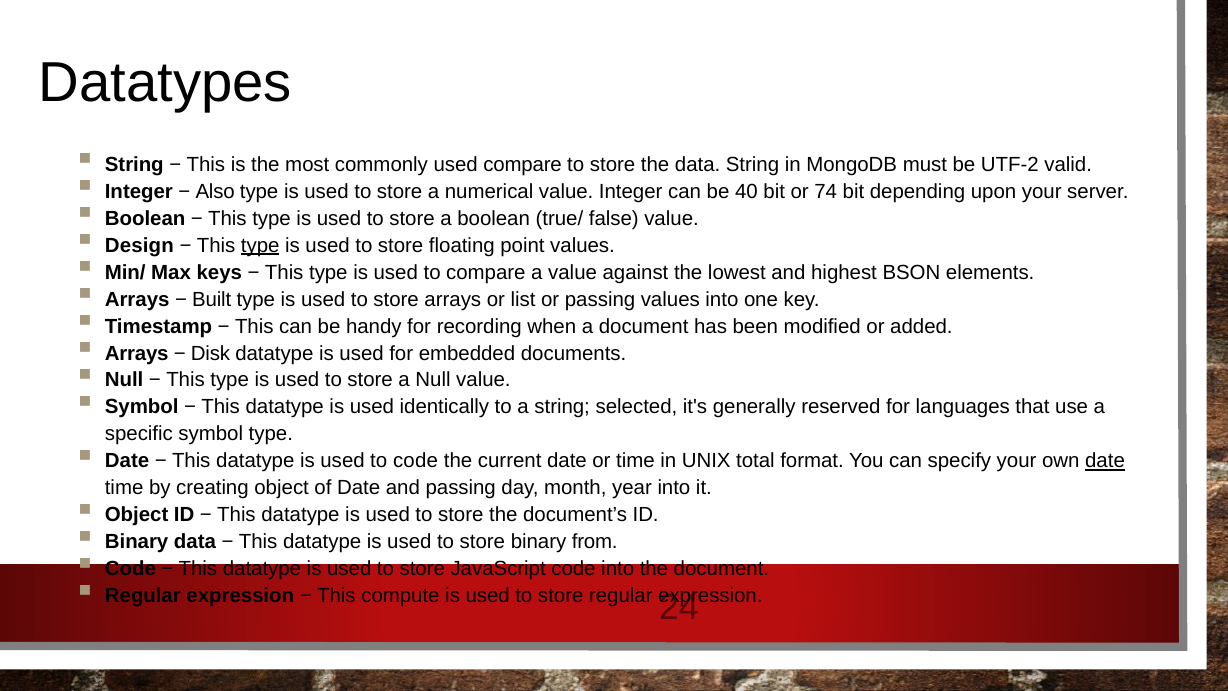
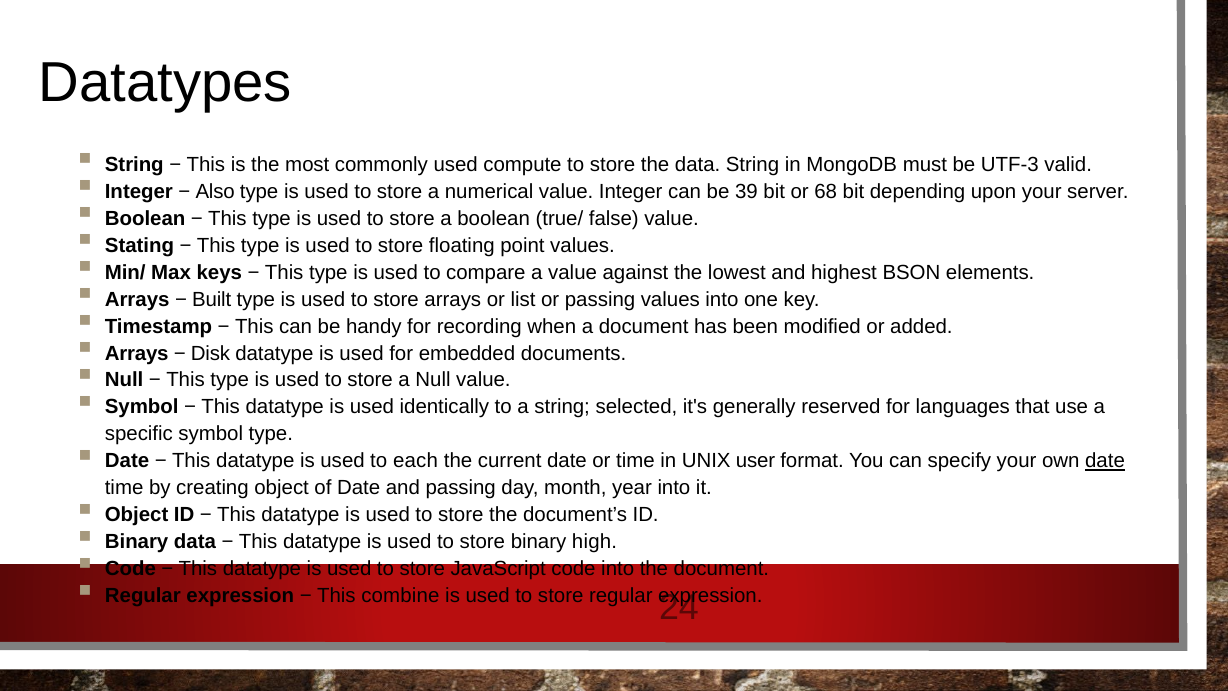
used compare: compare -> compute
UTF-2: UTF-2 -> UTF-3
40: 40 -> 39
74: 74 -> 68
Design: Design -> Stating
type at (260, 245) underline: present -> none
to code: code -> each
total: total -> user
from: from -> high
compute: compute -> combine
